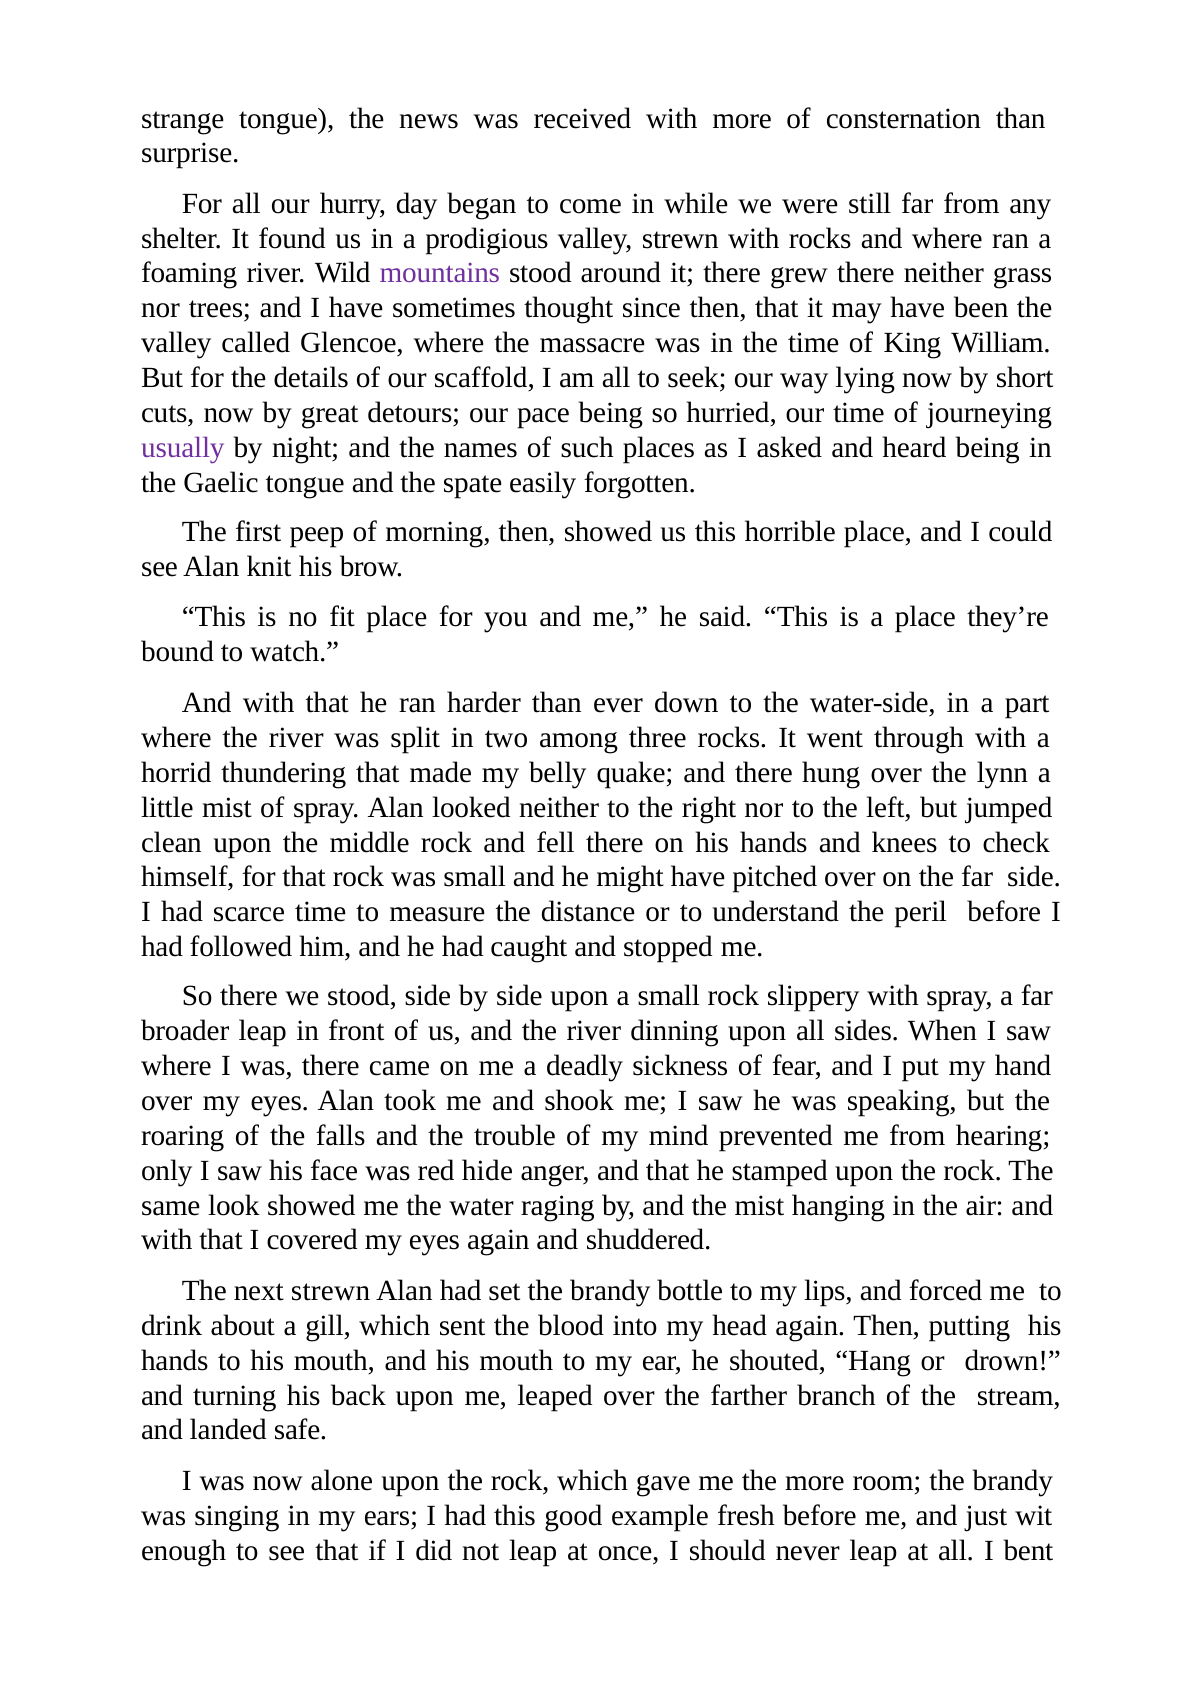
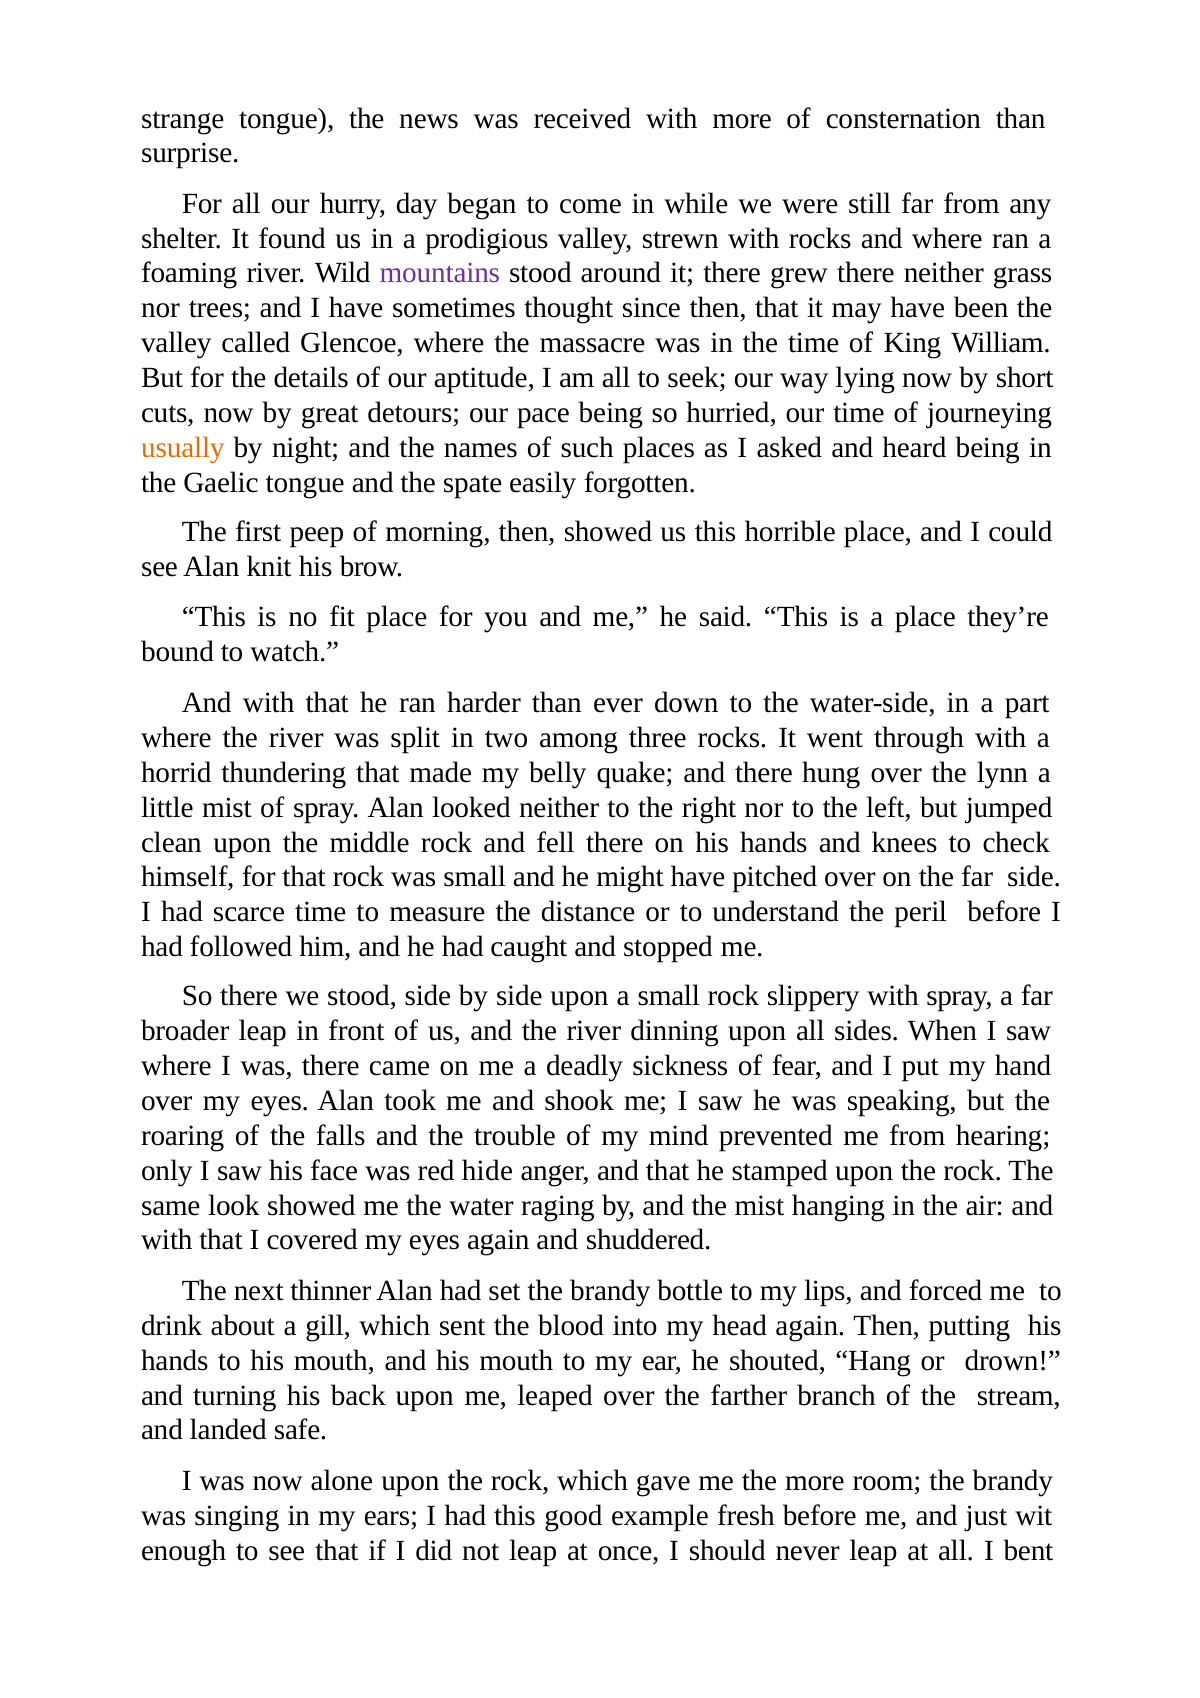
scaffold: scaffold -> aptitude
usually colour: purple -> orange
next strewn: strewn -> thinner
